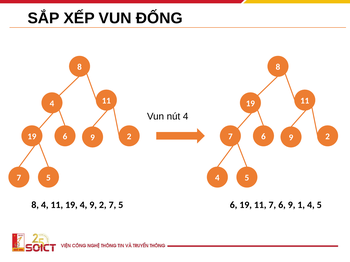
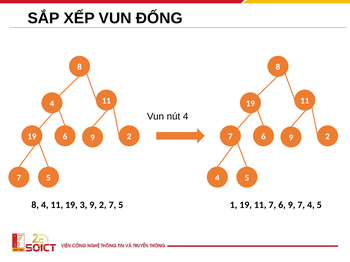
19 4: 4 -> 3
6 at (234, 205): 6 -> 1
9 1: 1 -> 7
